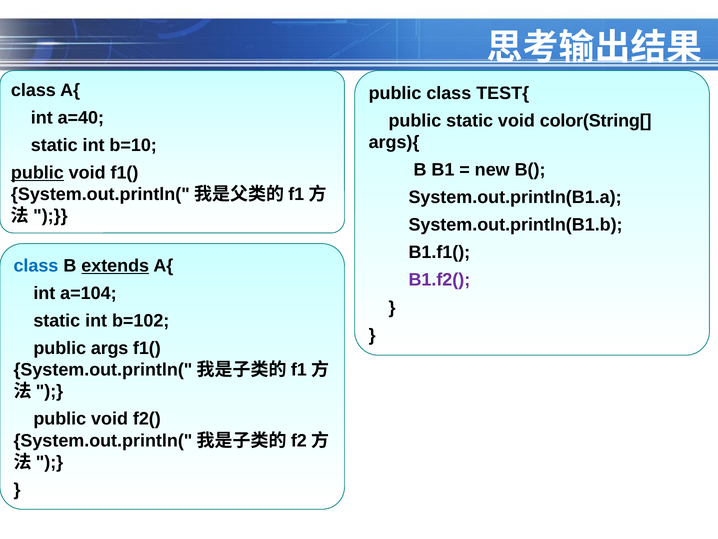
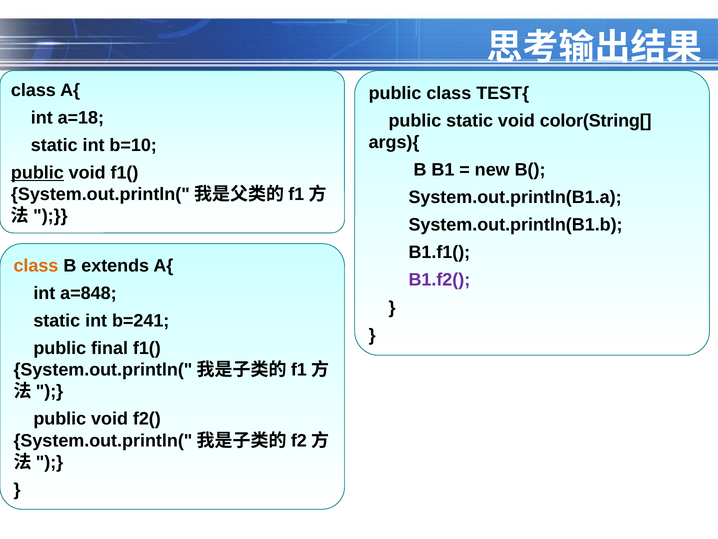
a=40: a=40 -> a=18
class at (36, 265) colour: blue -> orange
extends underline: present -> none
a=104: a=104 -> a=848
b=102: b=102 -> b=241
args: args -> final
